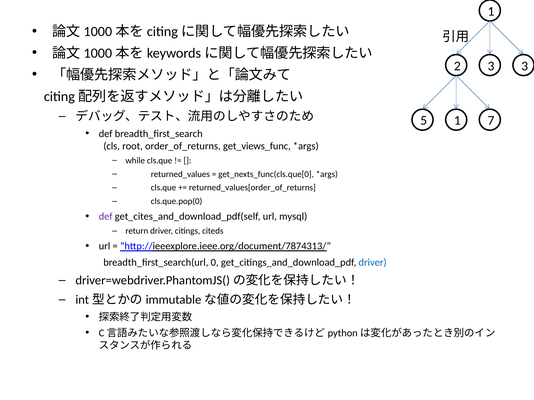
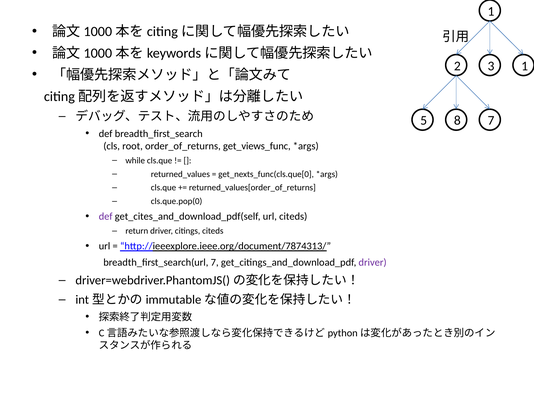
3 3: 3 -> 1
5 1: 1 -> 8
url mysql: mysql -> citeds
breadth_first_search(url 0: 0 -> 7
driver at (373, 263) colour: blue -> purple
